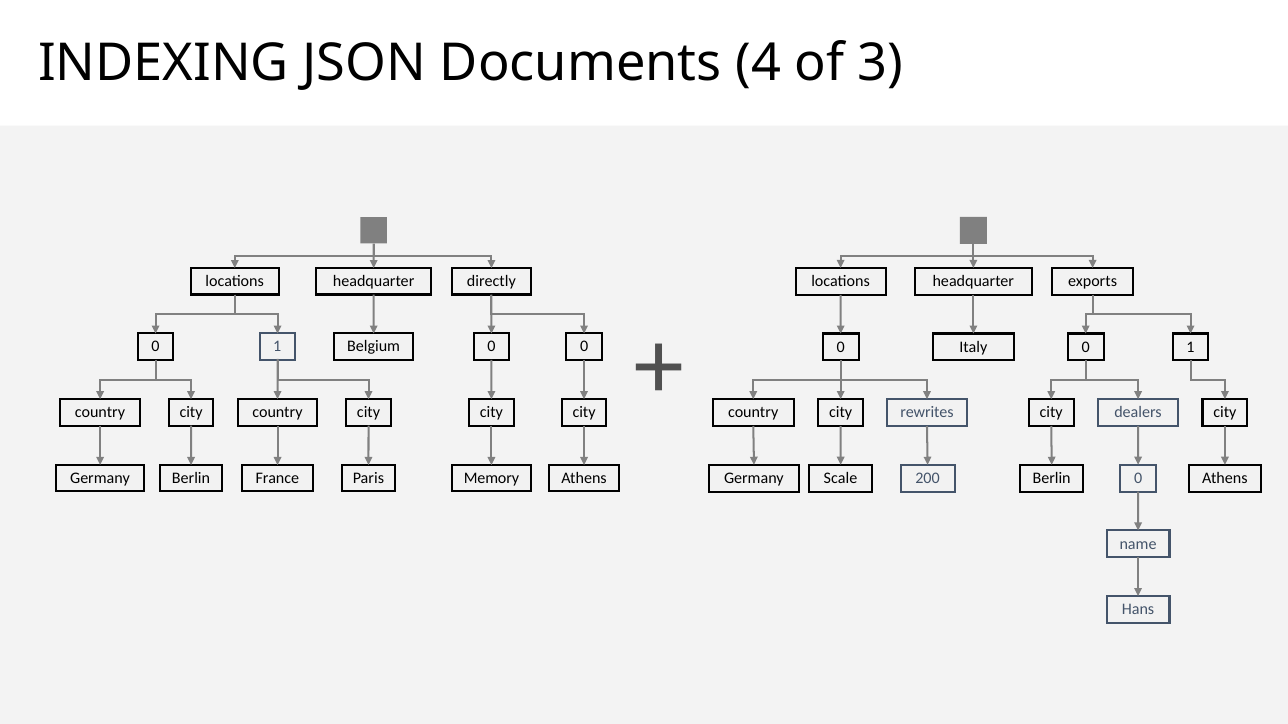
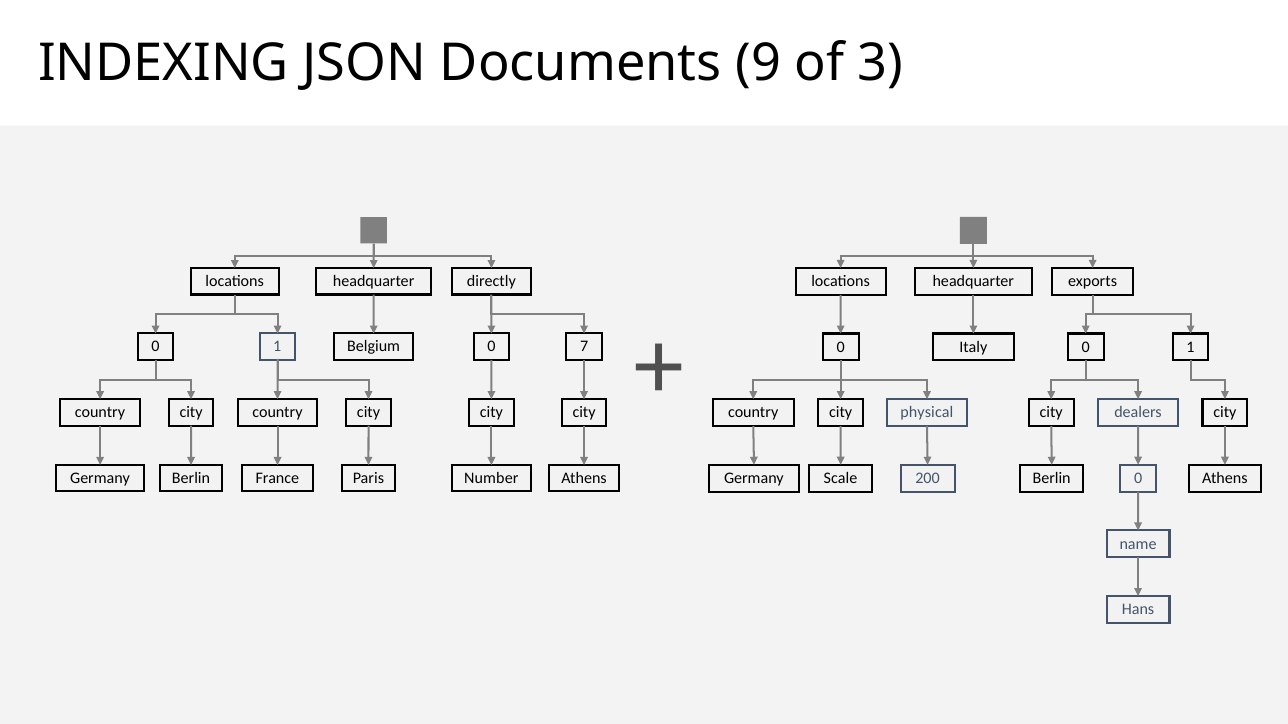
4: 4 -> 9
0 0: 0 -> 7
rewrites: rewrites -> physical
Memory: Memory -> Number
